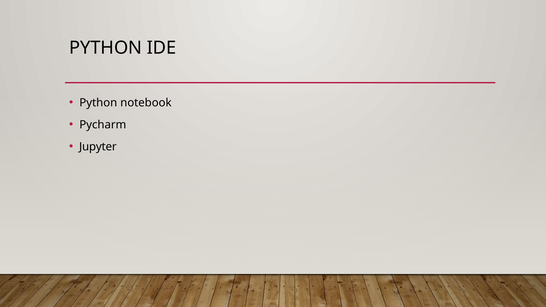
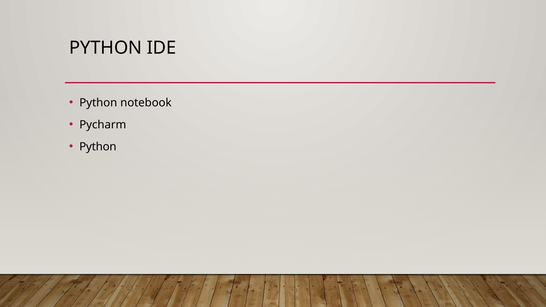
Jupyter at (98, 147): Jupyter -> Python
